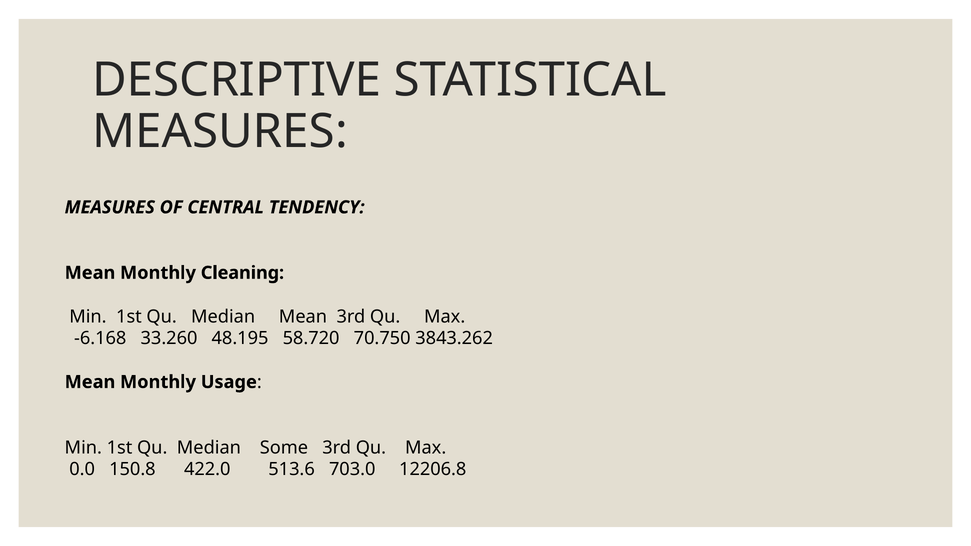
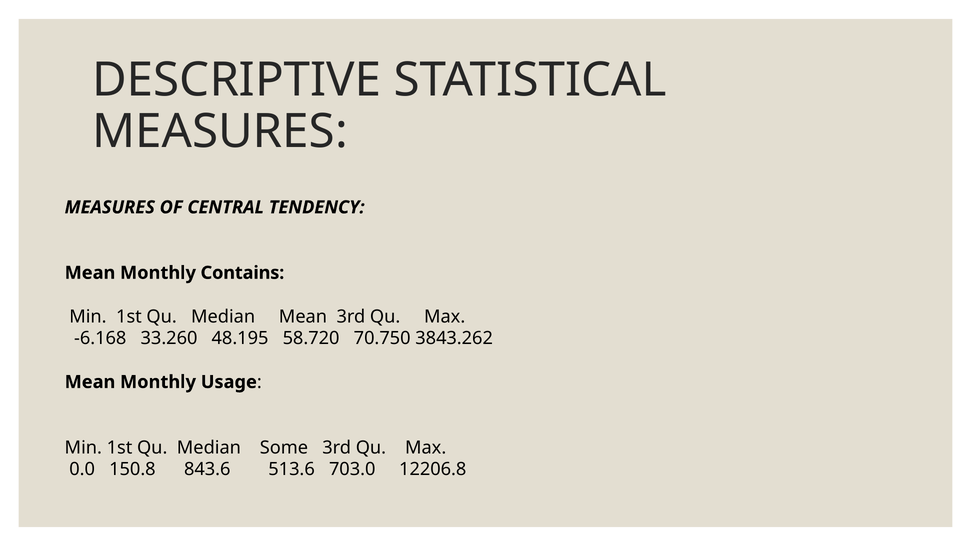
Cleaning: Cleaning -> Contains
422.0: 422.0 -> 843.6
